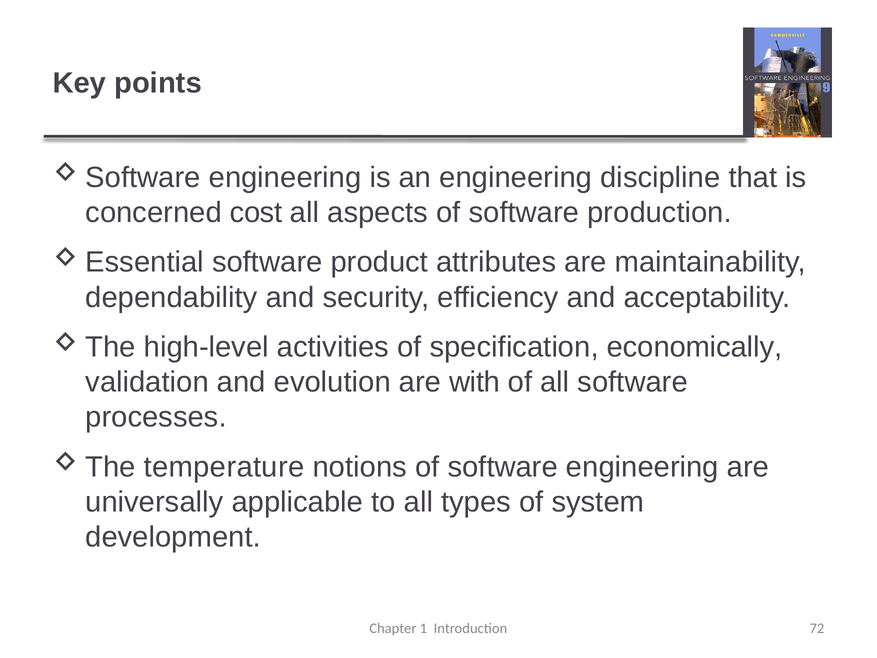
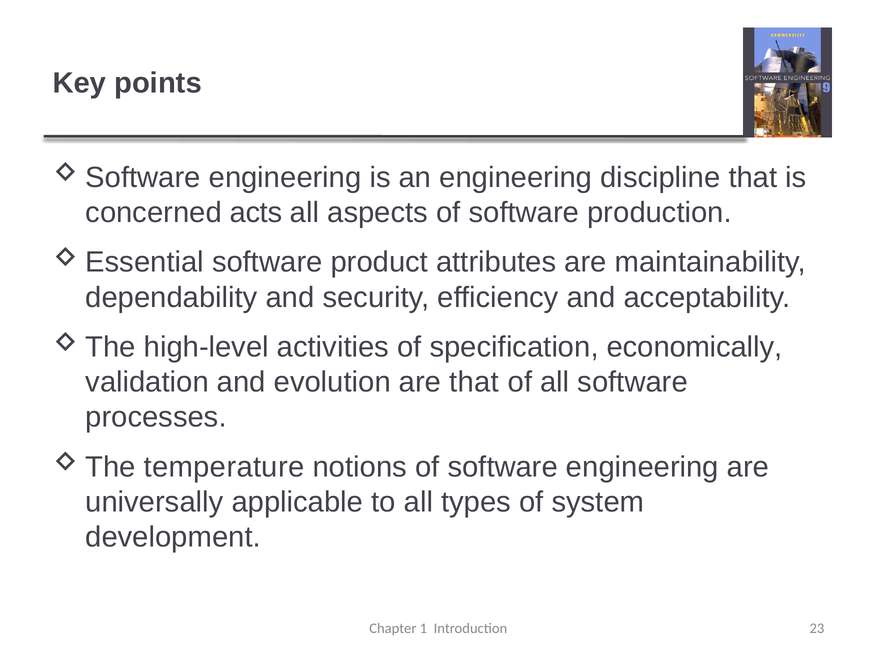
cost: cost -> acts
are with: with -> that
72: 72 -> 23
